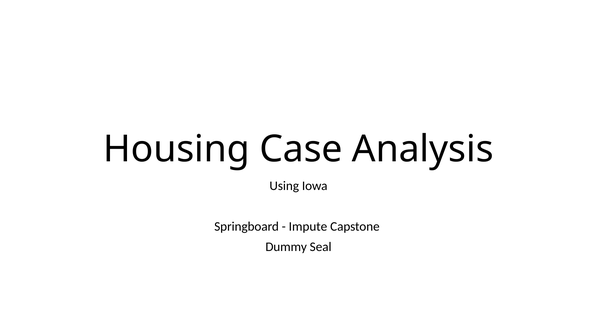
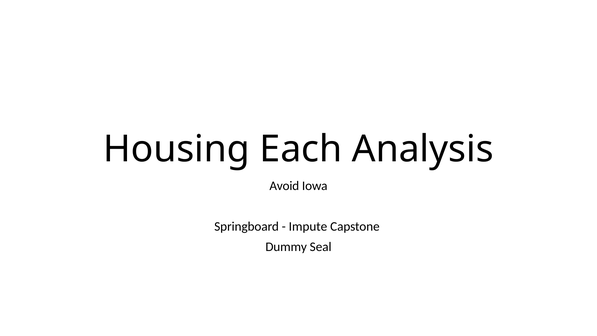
Case: Case -> Each
Using: Using -> Avoid
